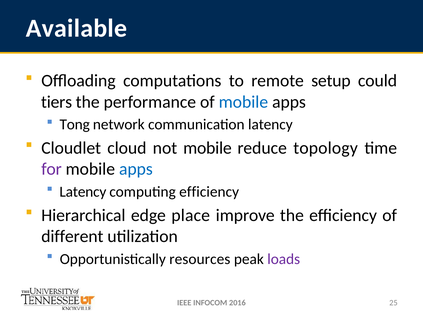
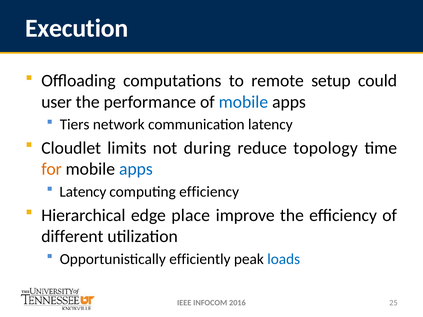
Available: Available -> Execution
tiers: tiers -> user
Tong: Tong -> Tiers
cloud: cloud -> limits
not mobile: mobile -> during
for colour: purple -> orange
resources: resources -> efficiently
loads colour: purple -> blue
